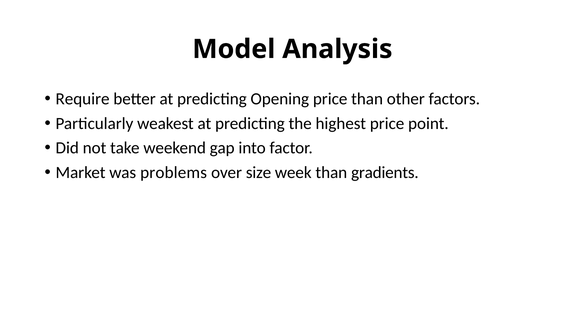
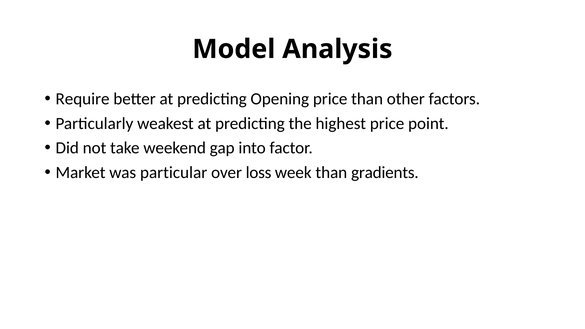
problems: problems -> particular
size: size -> loss
